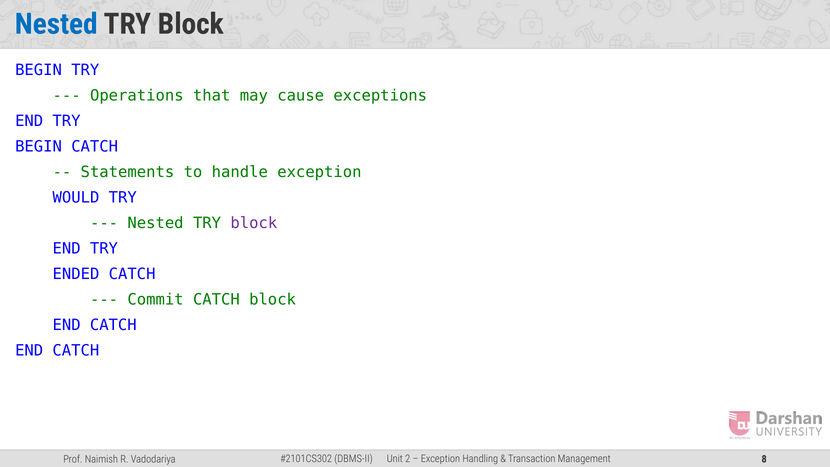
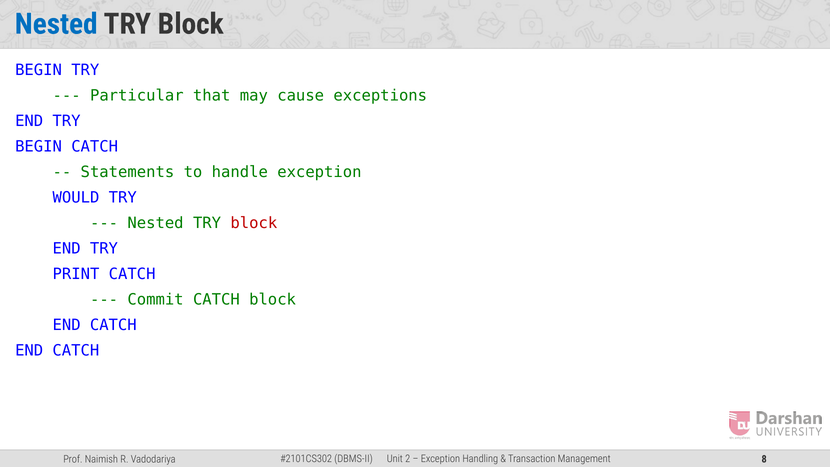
Operations: Operations -> Particular
block at (254, 223) colour: purple -> red
ENDED: ENDED -> PRINT
